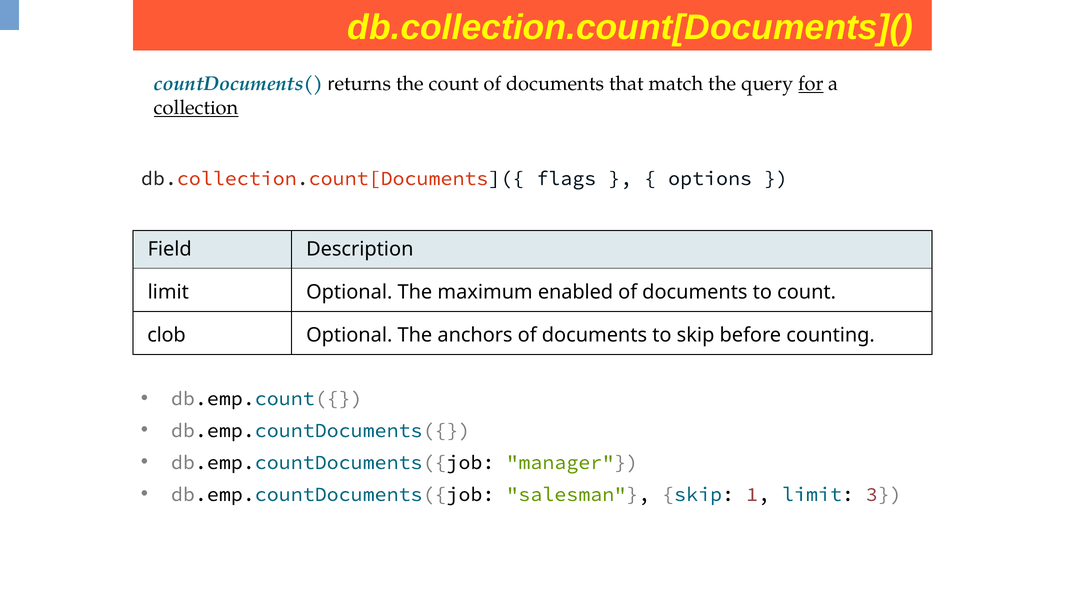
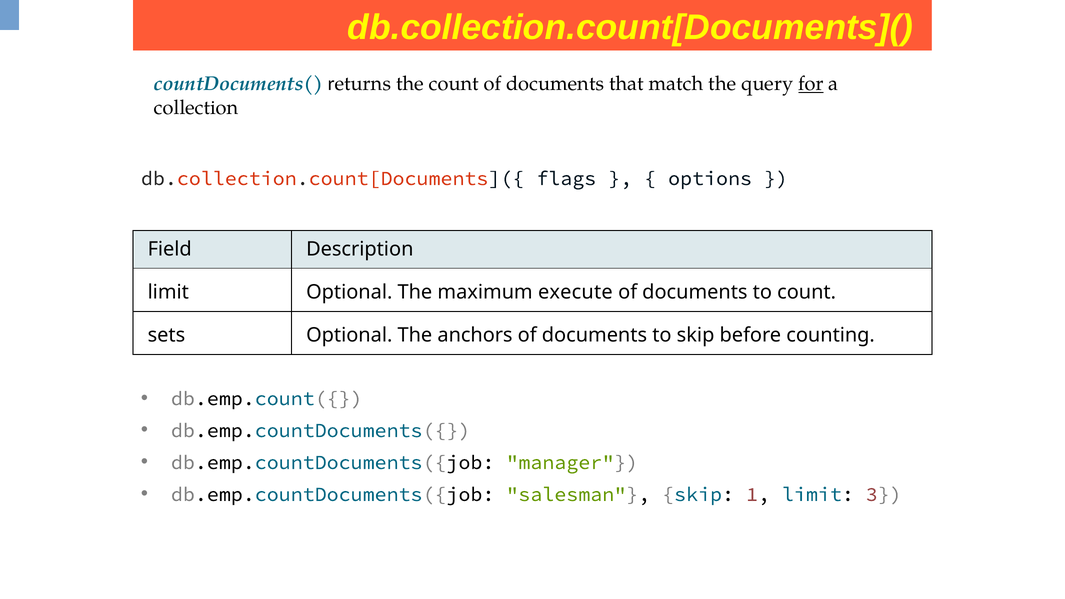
collection underline: present -> none
enabled: enabled -> execute
clob: clob -> sets
